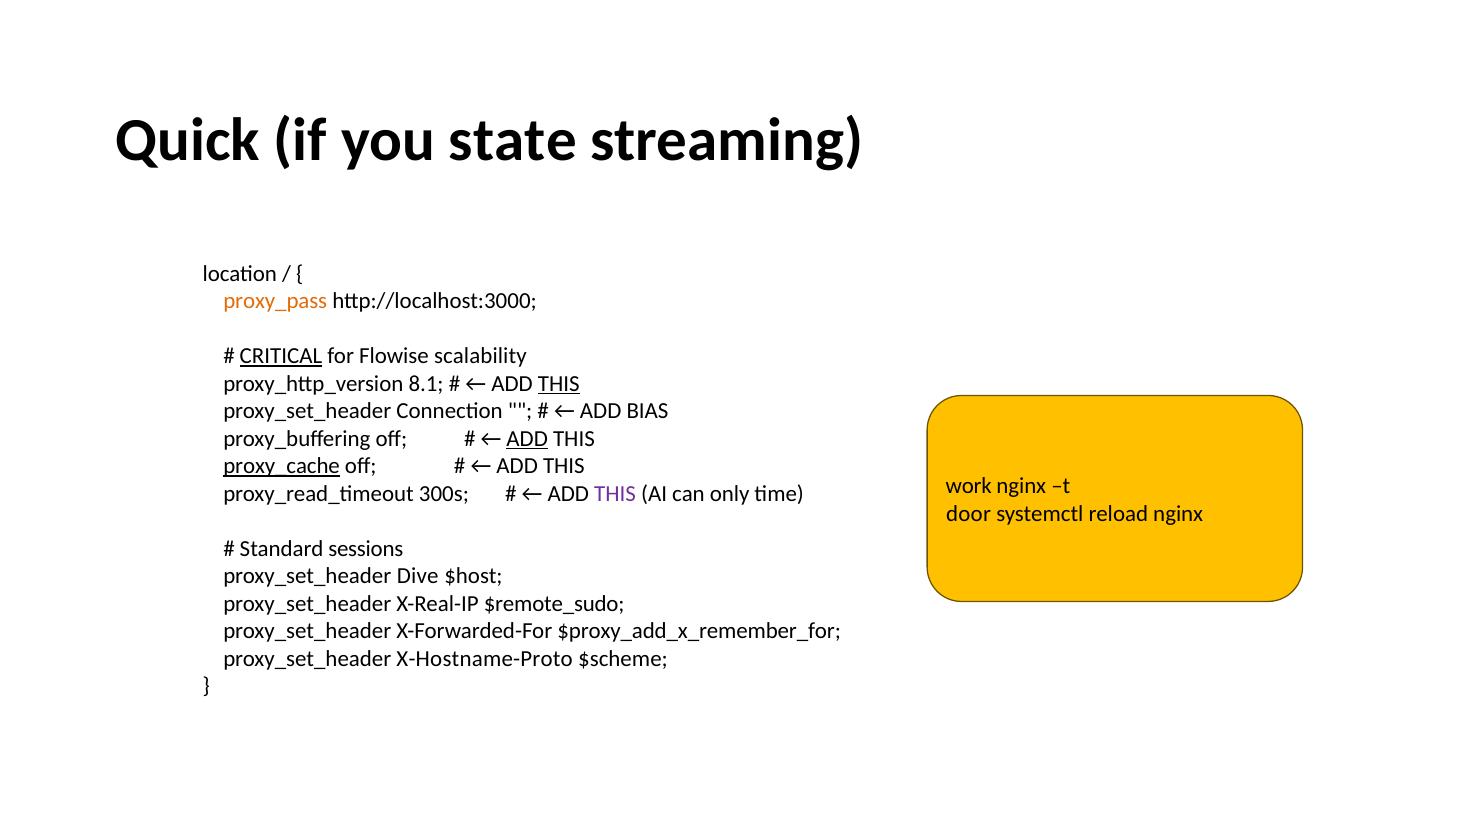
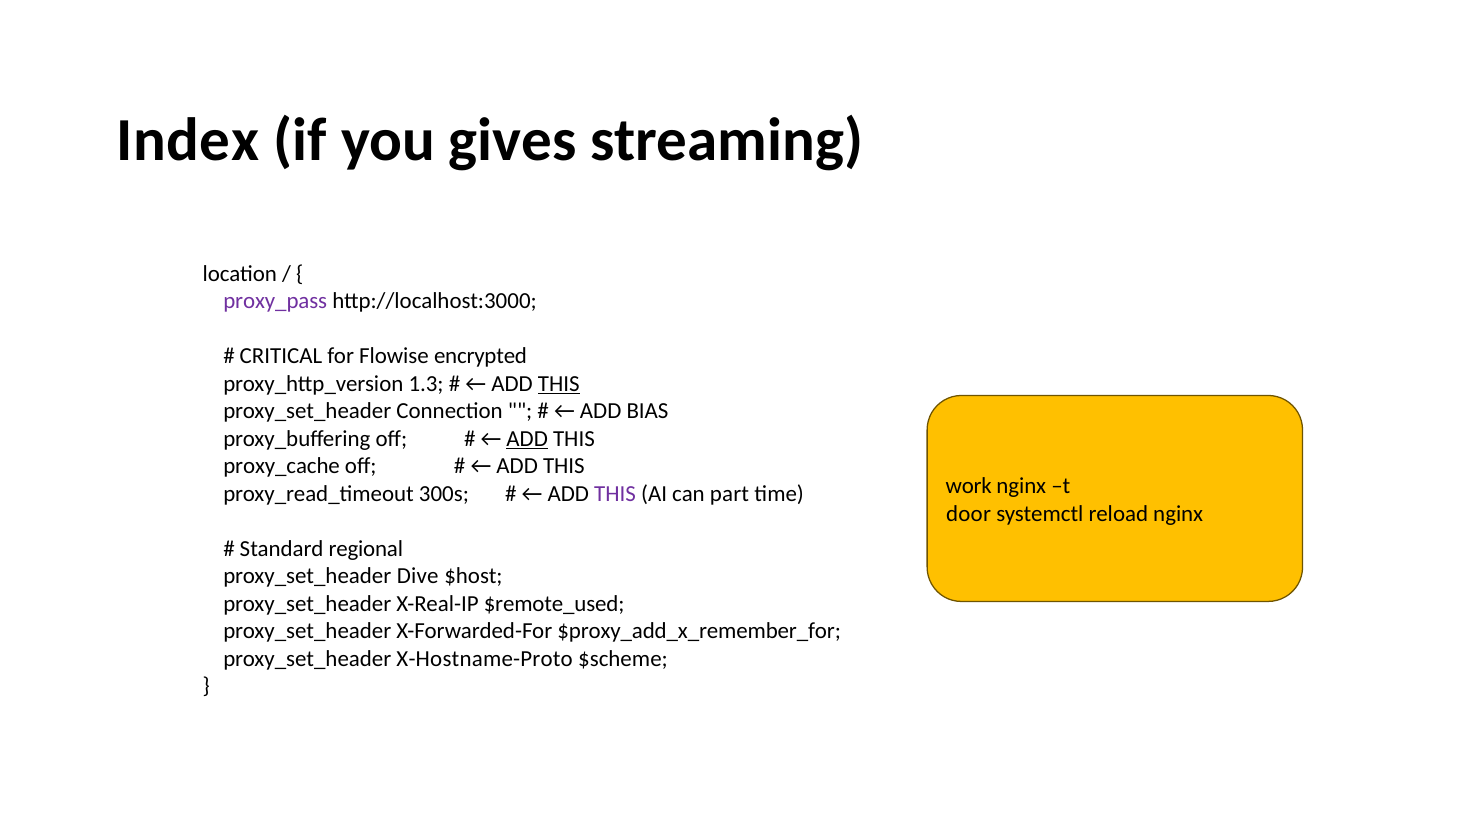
Quick: Quick -> Index
state: state -> gives
proxy_pass colour: orange -> purple
CRITICAL underline: present -> none
scalability: scalability -> encrypted
8.1: 8.1 -> 1.3
proxy_cache underline: present -> none
only: only -> part
sessions: sessions -> regional
$remote_sudo: $remote_sudo -> $remote_used
